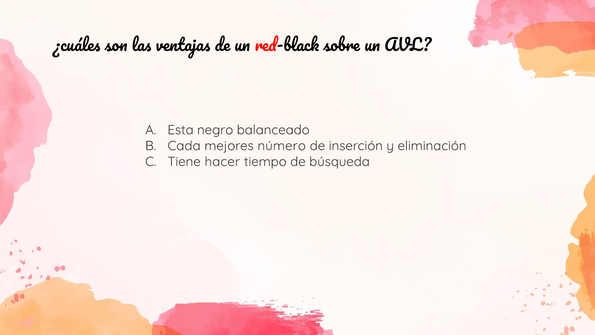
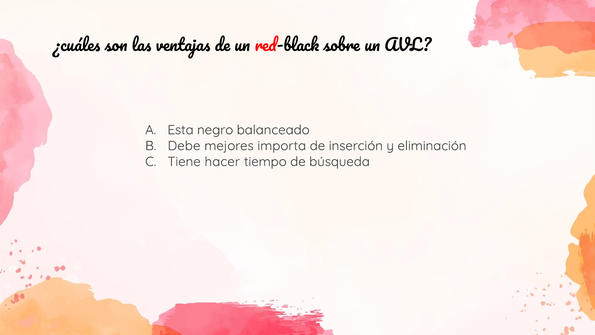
Cada: Cada -> Debe
número: número -> importa
